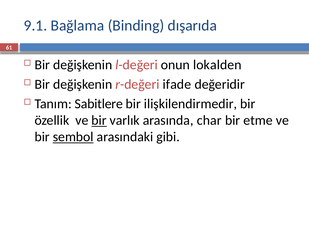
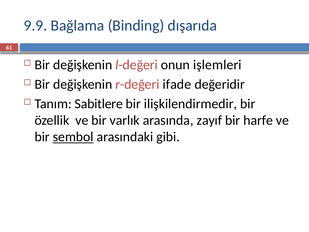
9.1: 9.1 -> 9.9
lokalden: lokalden -> işlemleri
bir at (99, 120) underline: present -> none
char: char -> zayıf
etme: etme -> harfe
